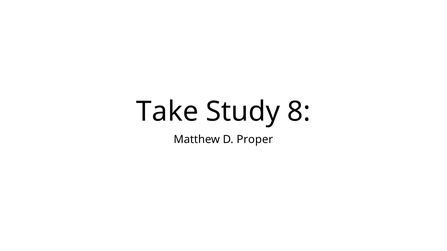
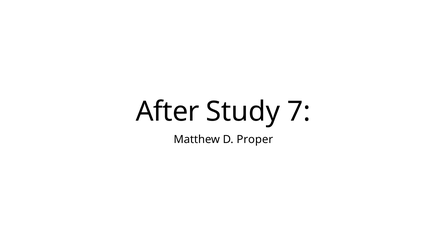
Take: Take -> After
8: 8 -> 7
